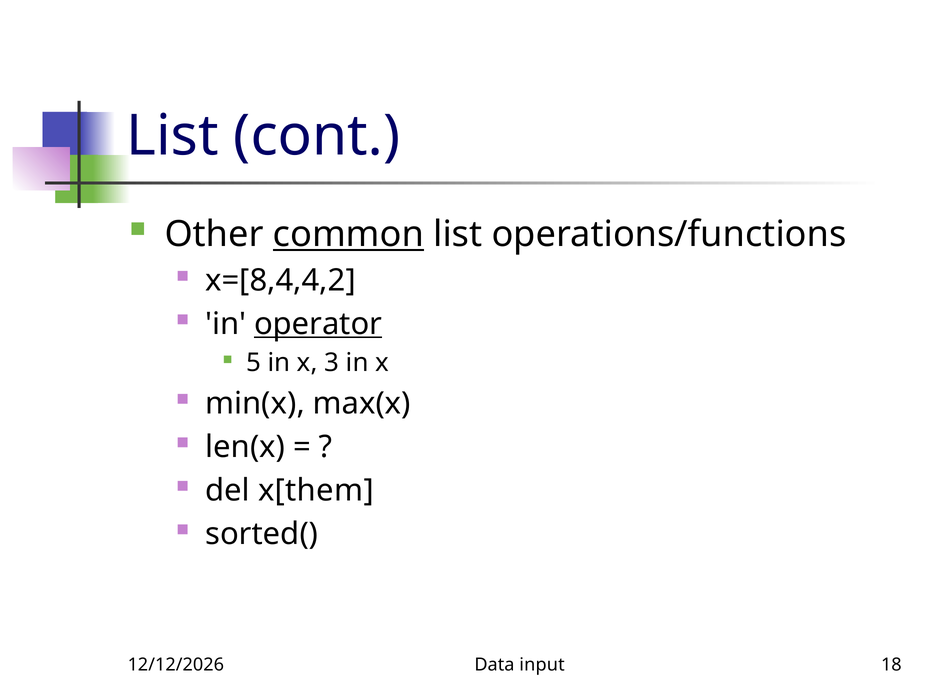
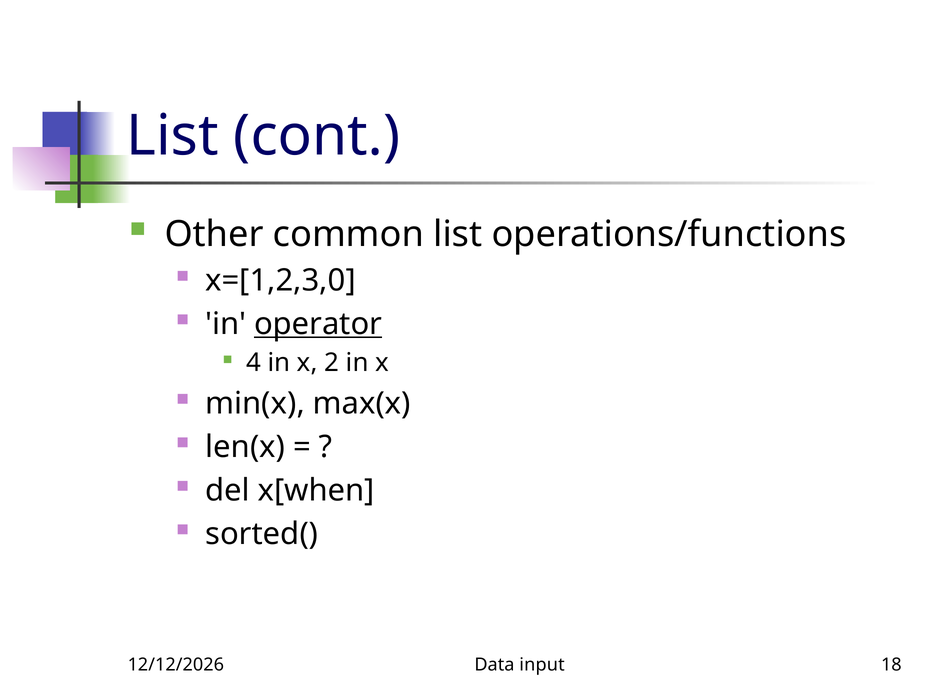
common underline: present -> none
x=[8,4,4,2: x=[8,4,4,2 -> x=[1,2,3,0
5: 5 -> 4
3: 3 -> 2
x[them: x[them -> x[when
